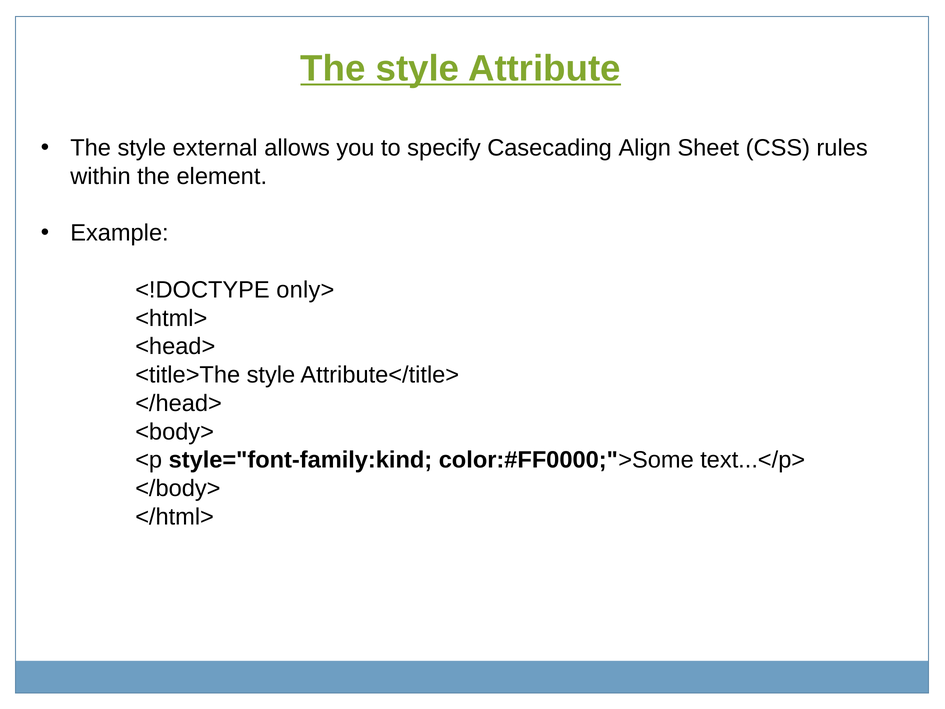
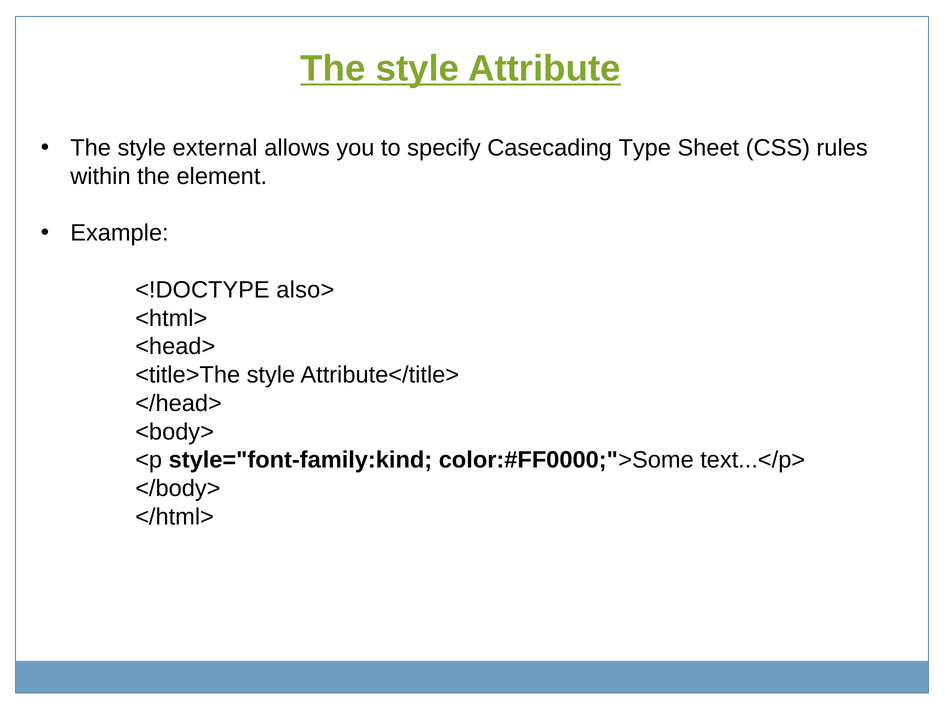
Align: Align -> Type
only>: only> -> also>
